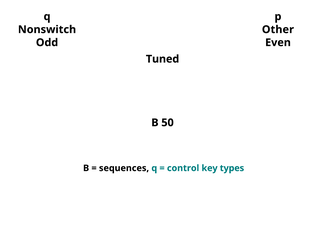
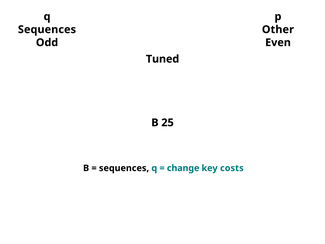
Nonswitch at (47, 29): Nonswitch -> Sequences
50: 50 -> 25
control: control -> change
types: types -> costs
